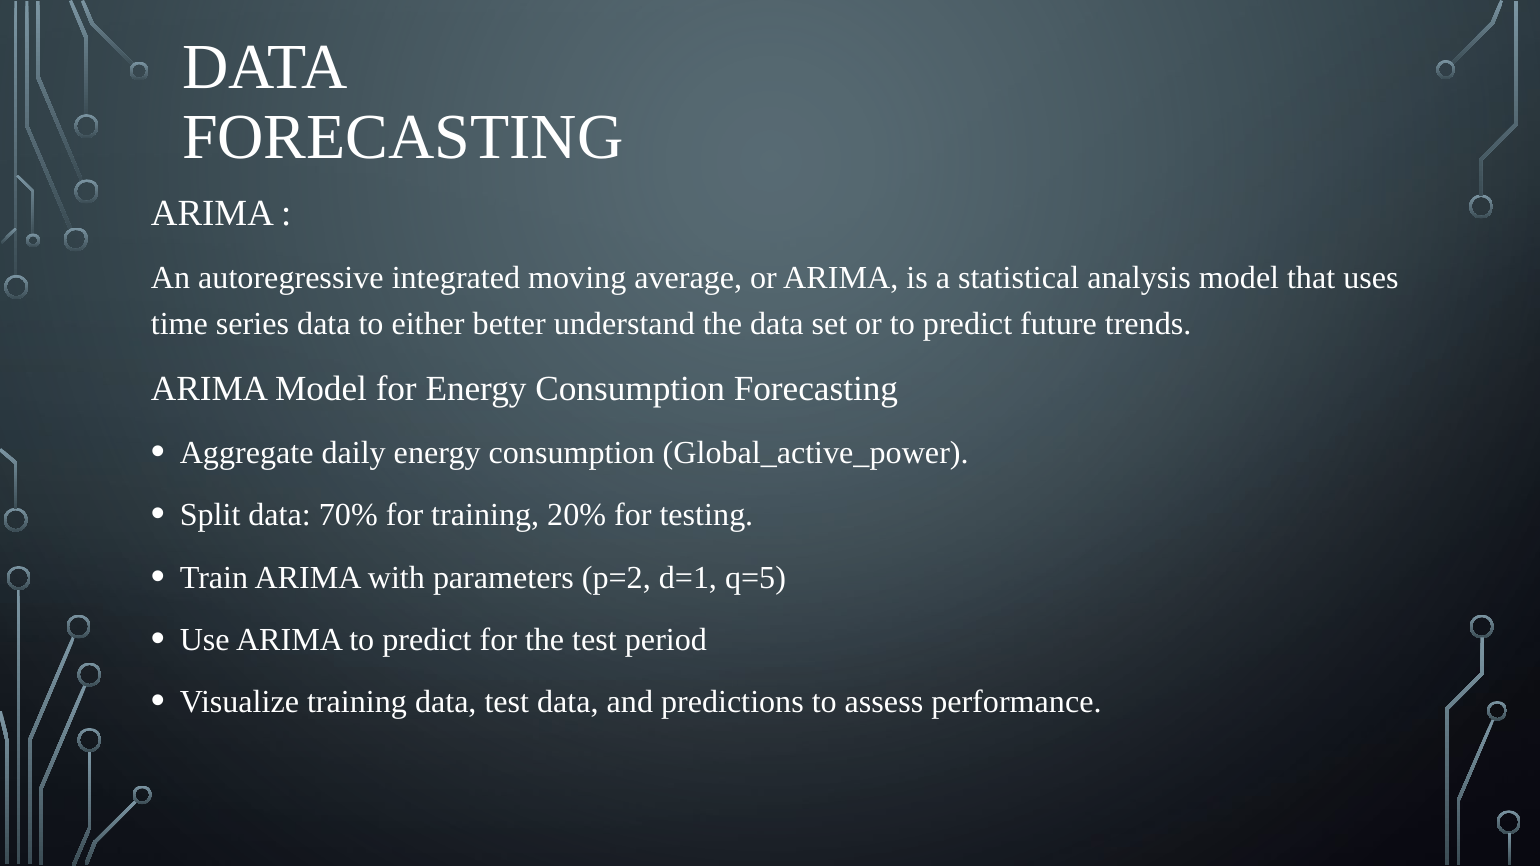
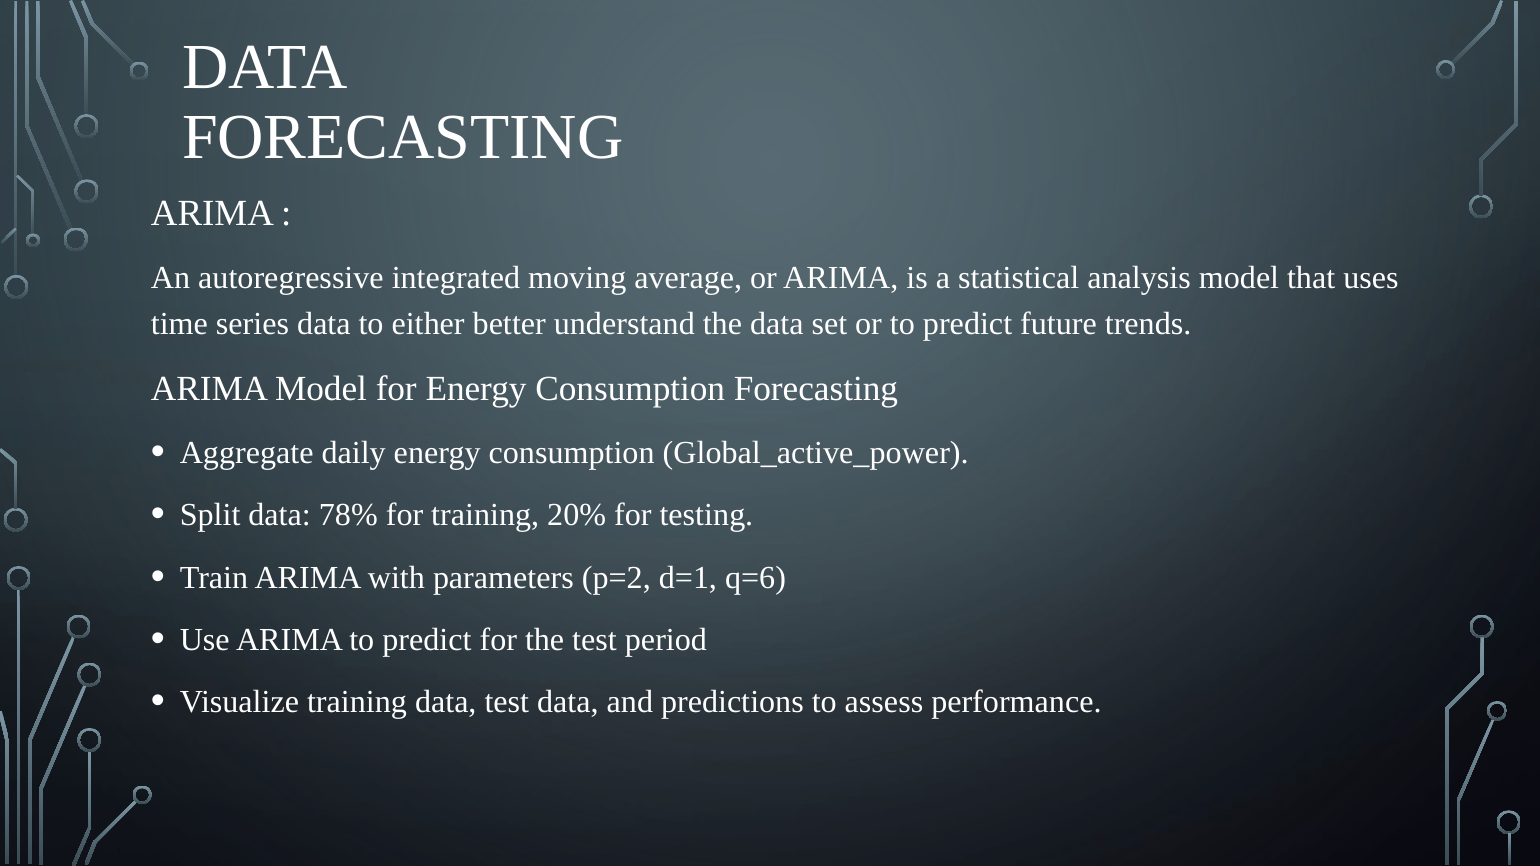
70%: 70% -> 78%
q=5: q=5 -> q=6
